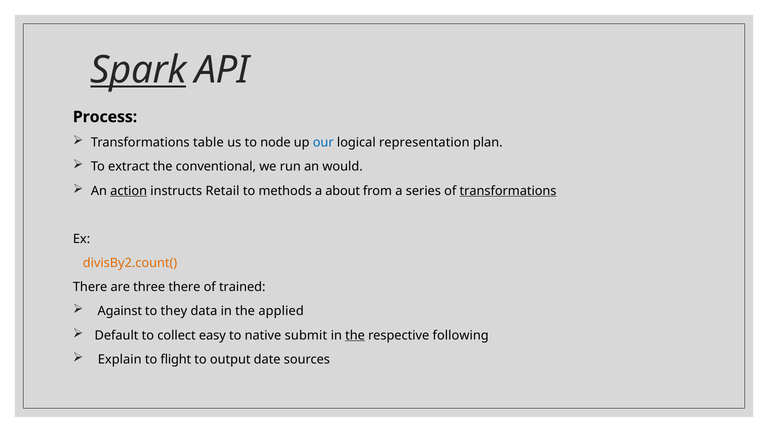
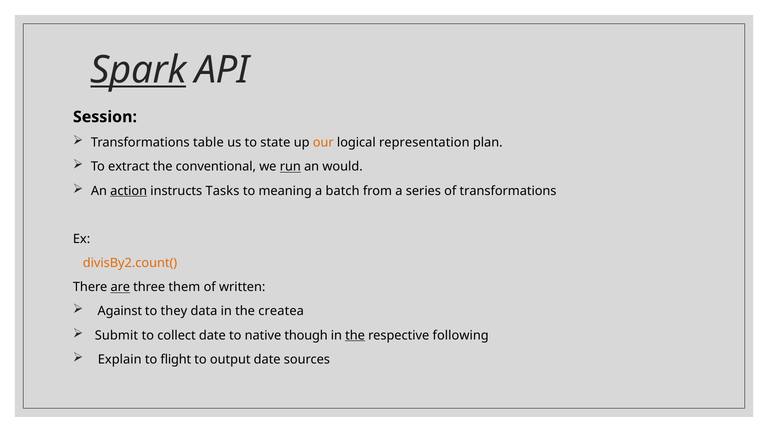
Process: Process -> Session
node: node -> state
our colour: blue -> orange
run underline: none -> present
Retail: Retail -> Tasks
methods: methods -> meaning
about: about -> batch
transformations at (508, 191) underline: present -> none
are underline: none -> present
three there: there -> them
trained: trained -> written
applied: applied -> createa
Default: Default -> Submit
collect easy: easy -> date
submit: submit -> though
